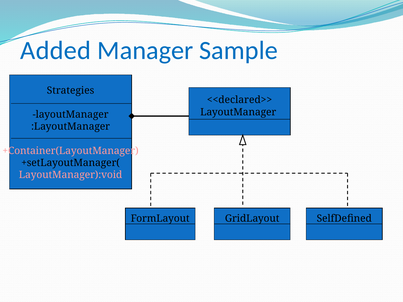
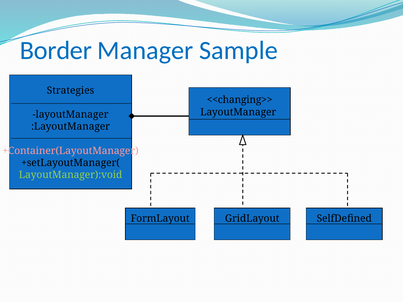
Added: Added -> Border
<<declared>>: <<declared>> -> <<changing>>
LayoutManager):void colour: pink -> light green
